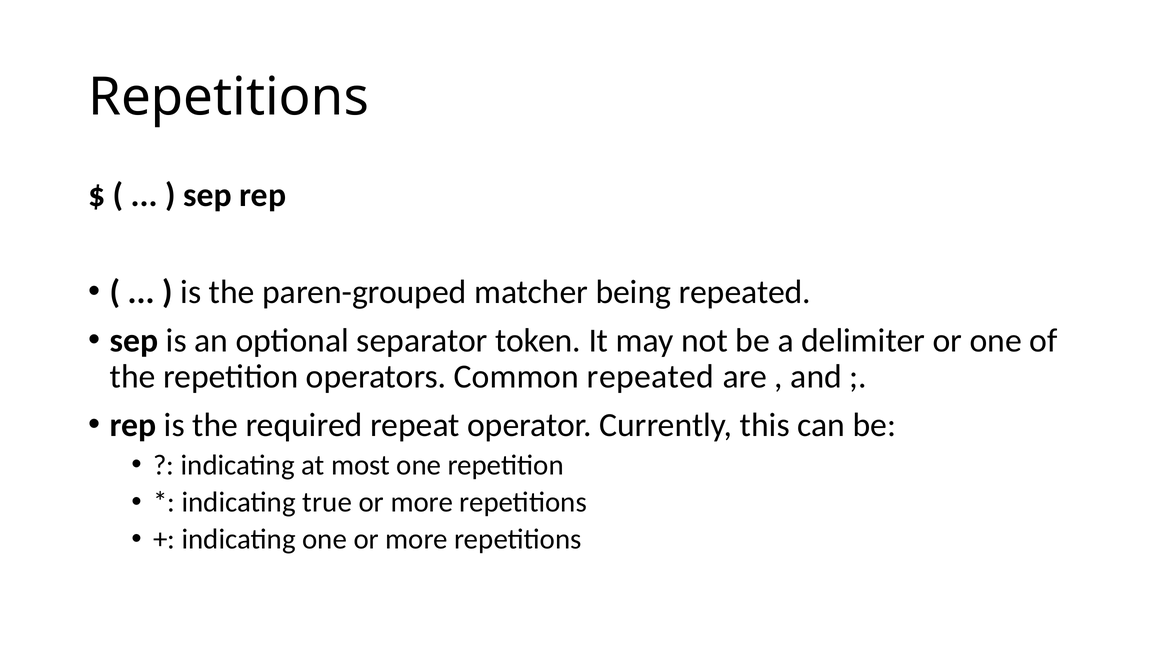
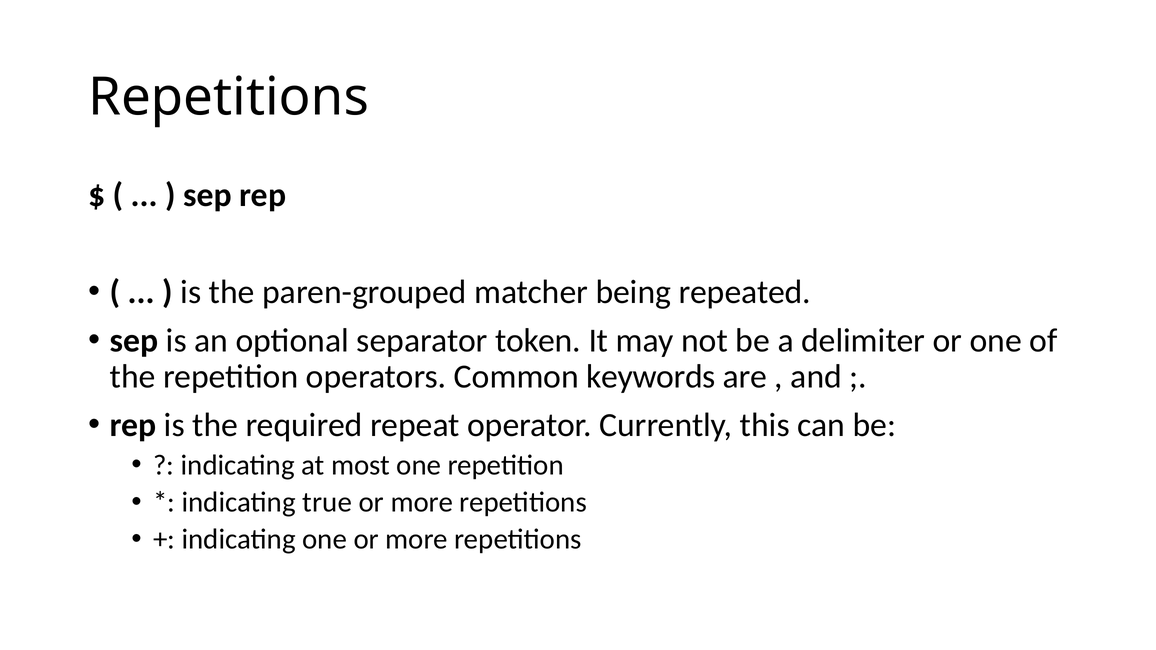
Common repeated: repeated -> keywords
